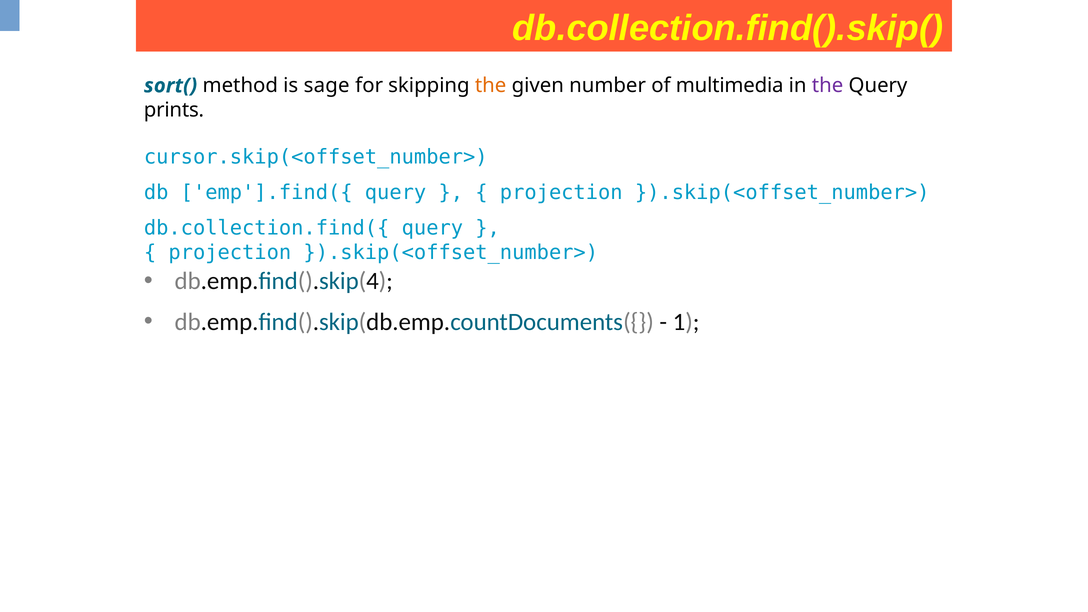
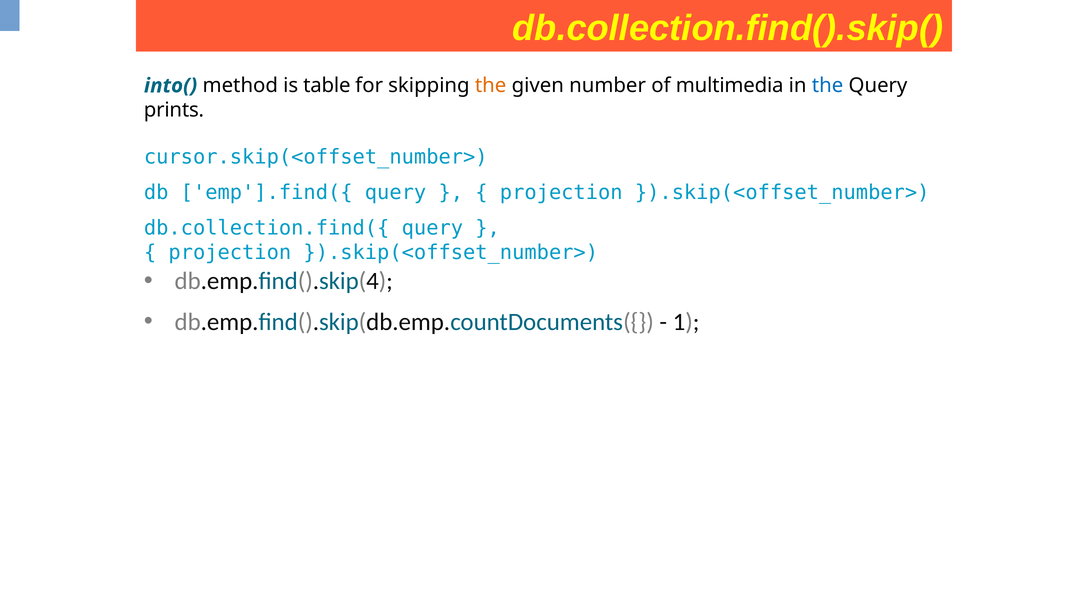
sort(: sort( -> into(
sage: sage -> table
the at (828, 86) colour: purple -> blue
